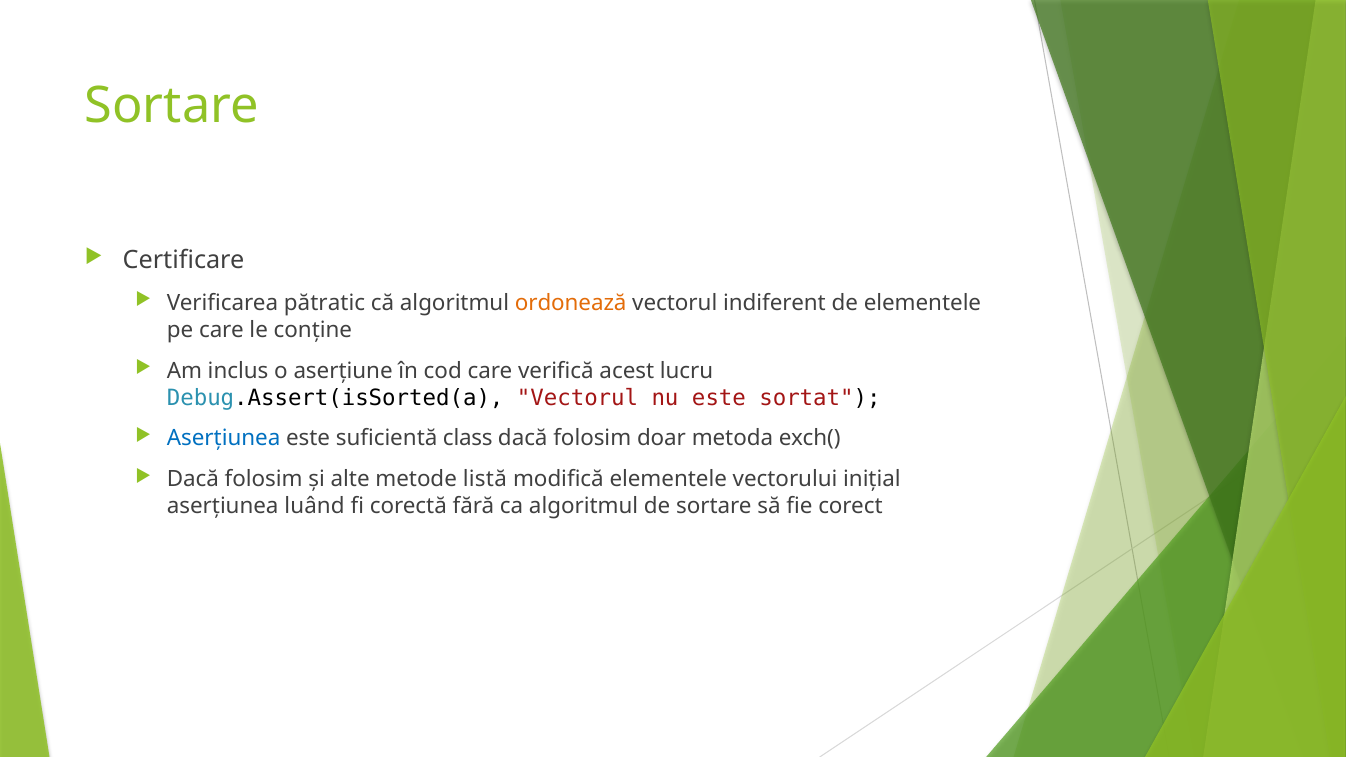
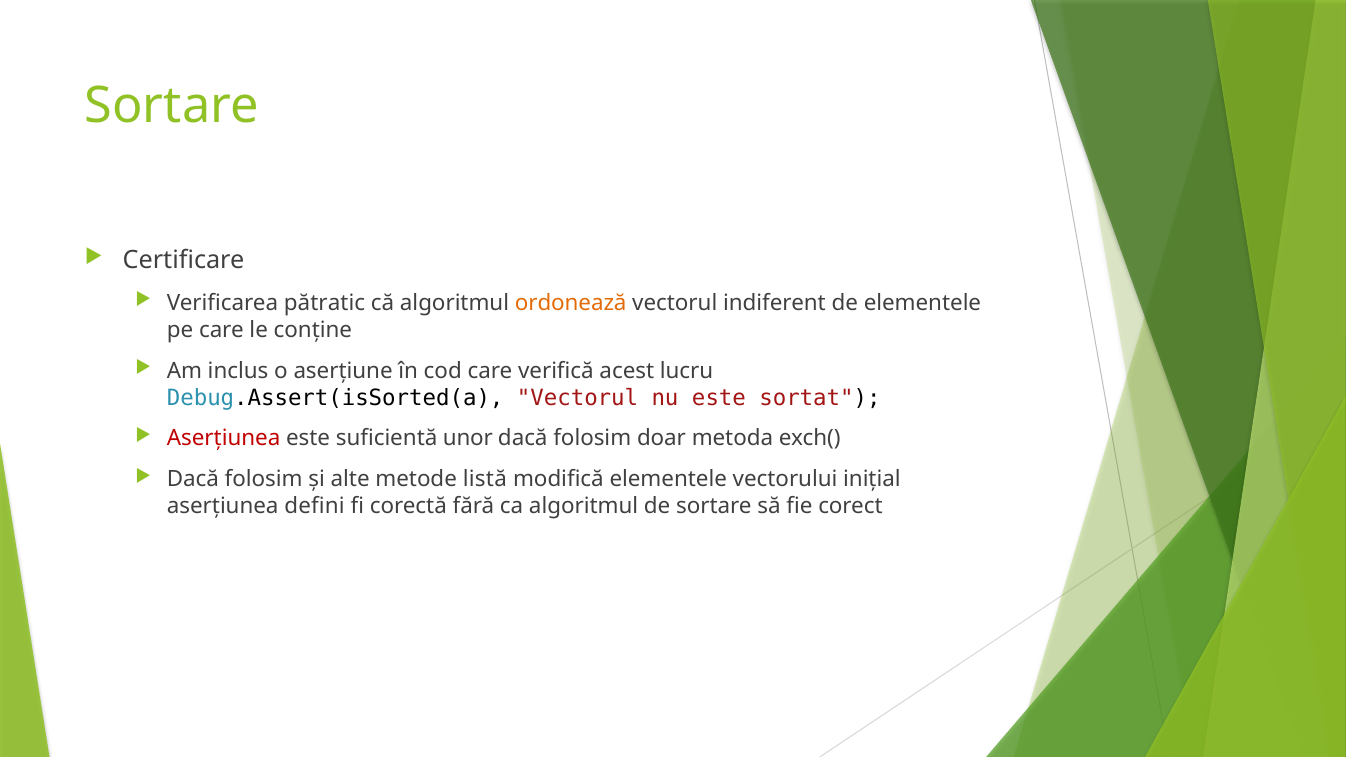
Aserțiunea at (224, 439) colour: blue -> red
class: class -> unor
luând: luând -> defini
